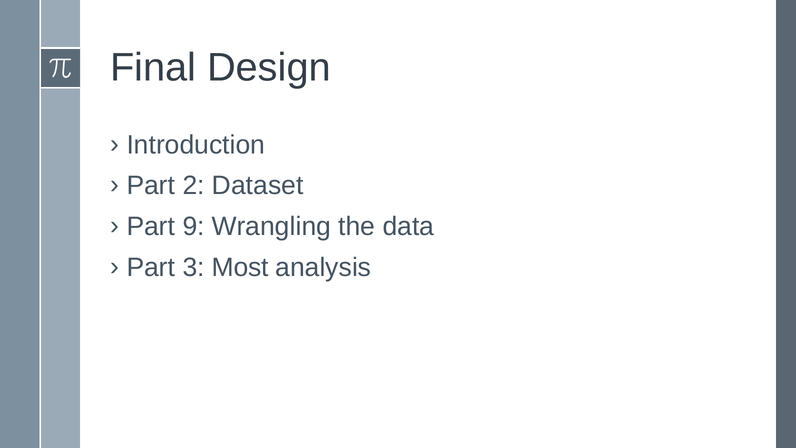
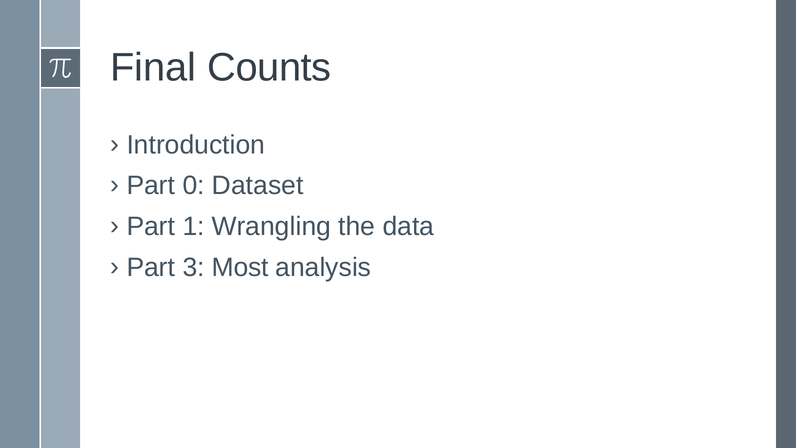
Design: Design -> Counts
2: 2 -> 0
9: 9 -> 1
